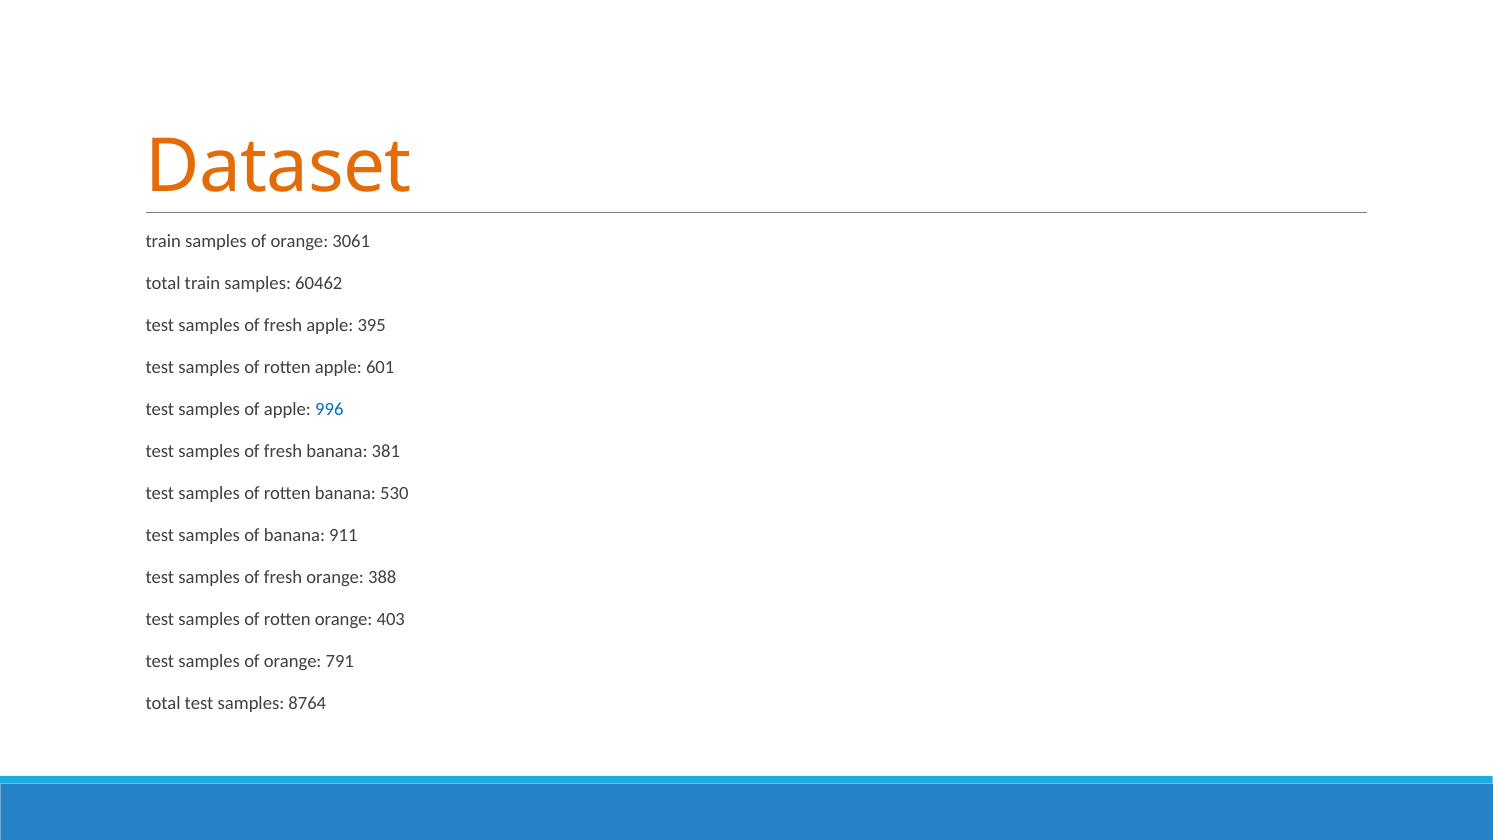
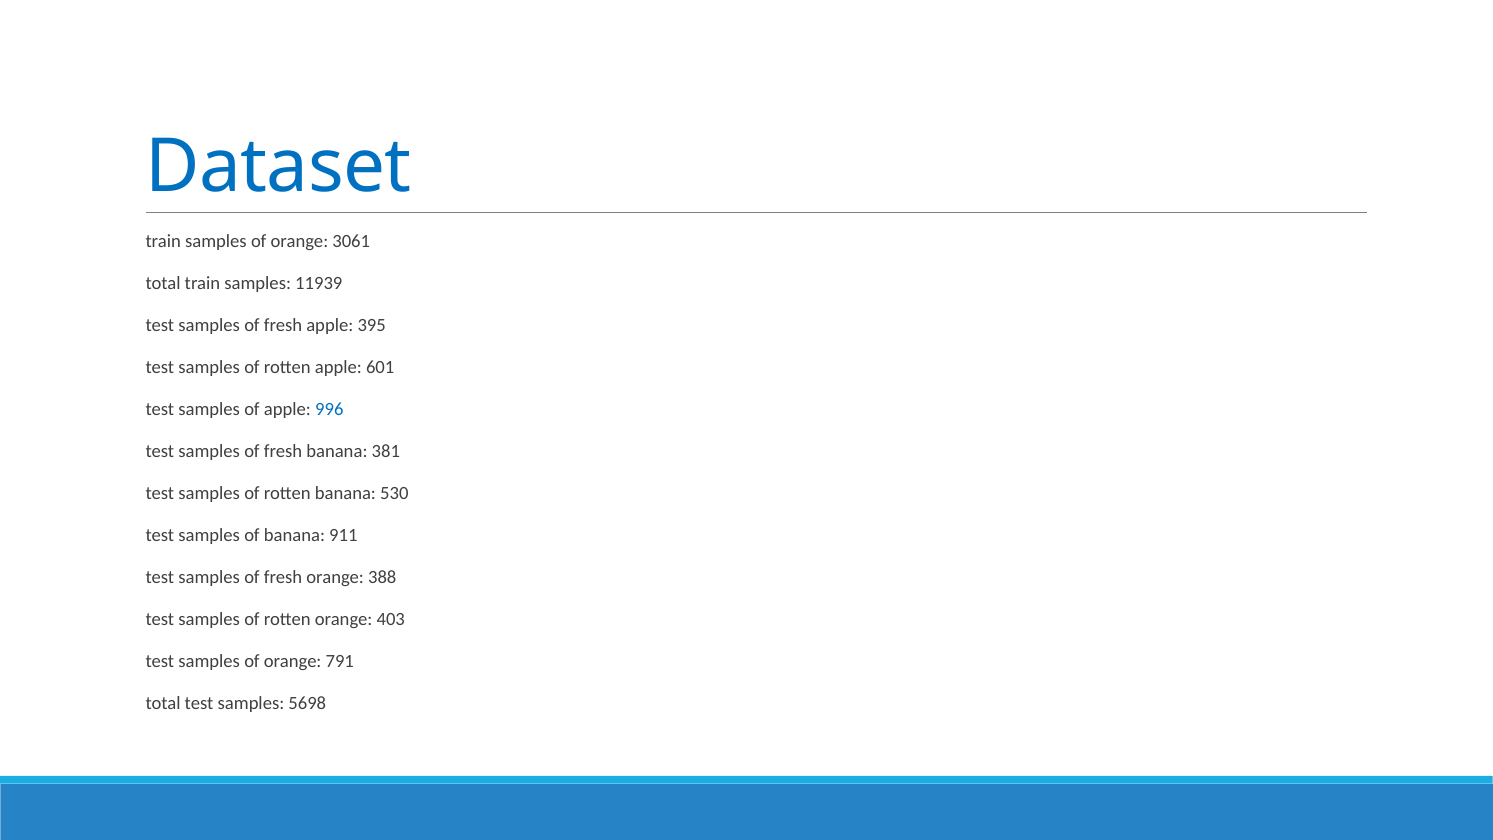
Dataset colour: orange -> blue
60462: 60462 -> 11939
8764: 8764 -> 5698
